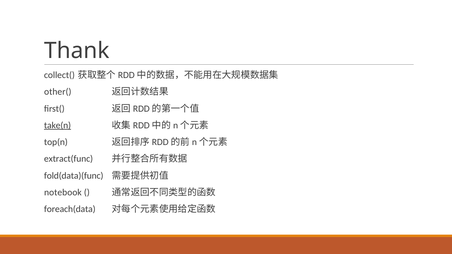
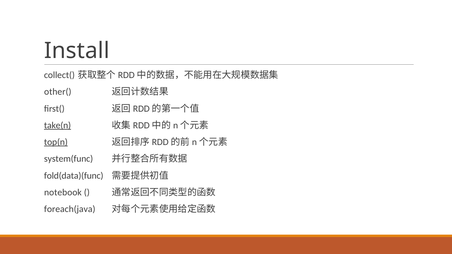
Thank: Thank -> Install
top(n underline: none -> present
extract(func: extract(func -> system(func
foreach(data: foreach(data -> foreach(java
